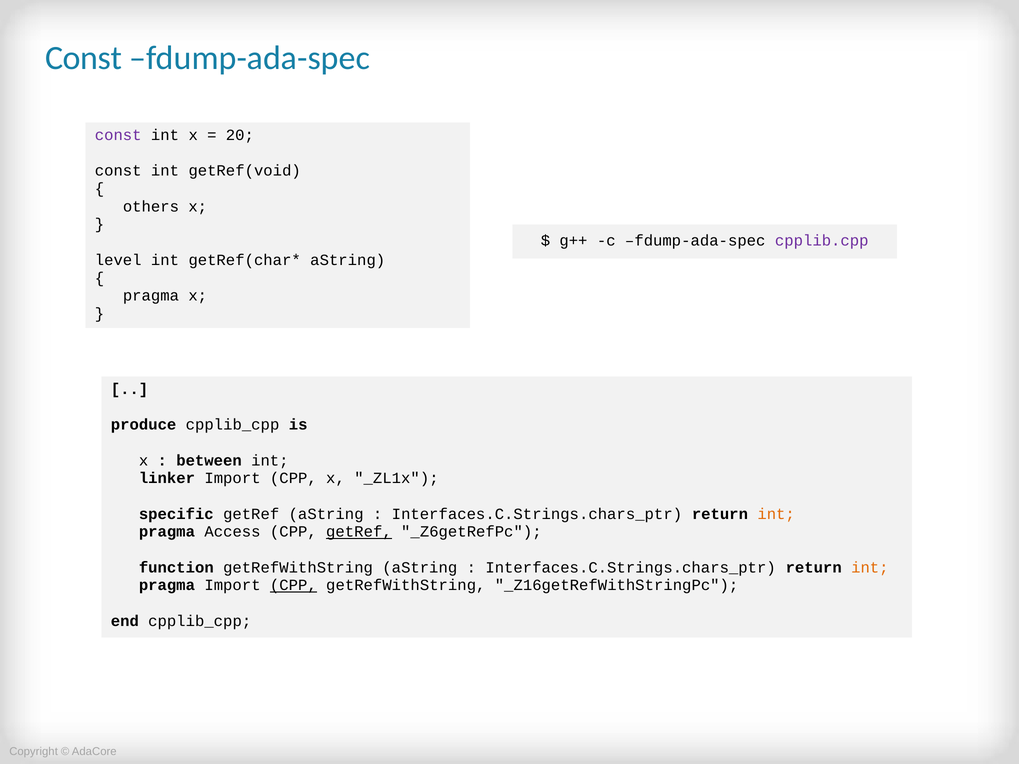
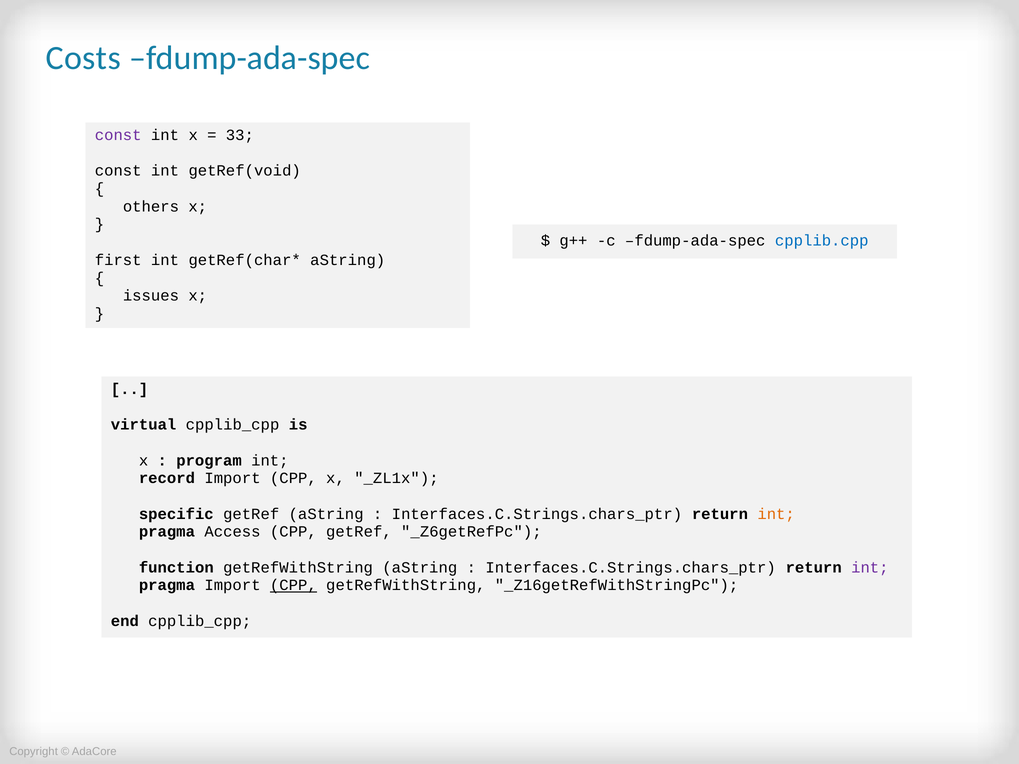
Const at (84, 58): Const -> Costs
20: 20 -> 33
cpplib.cpp colour: purple -> blue
level: level -> first
pragma at (151, 296): pragma -> issues
produce: produce -> virtual
between: between -> program
linker: linker -> record
getRef at (359, 532) underline: present -> none
int at (870, 568) colour: orange -> purple
